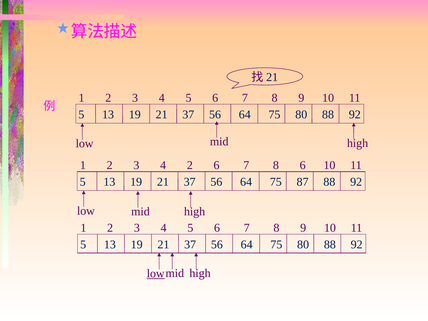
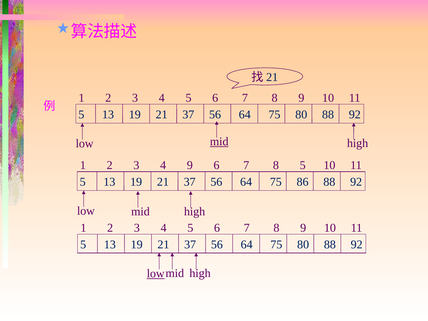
mid at (219, 142) underline: none -> present
4 2: 2 -> 9
8 6: 6 -> 5
87: 87 -> 86
